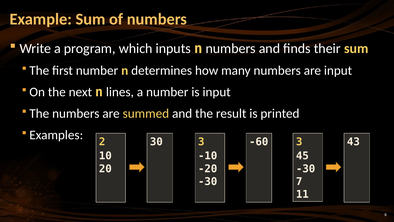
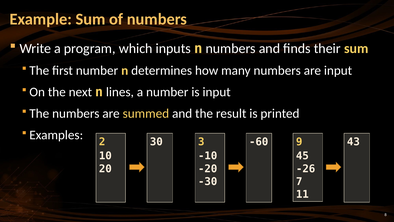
30 3: 3 -> 9
-30 at (306, 168): -30 -> -26
